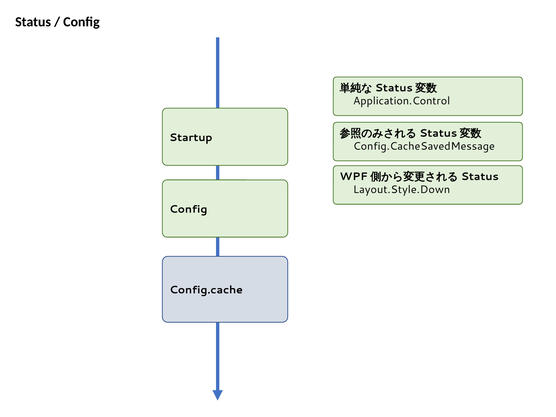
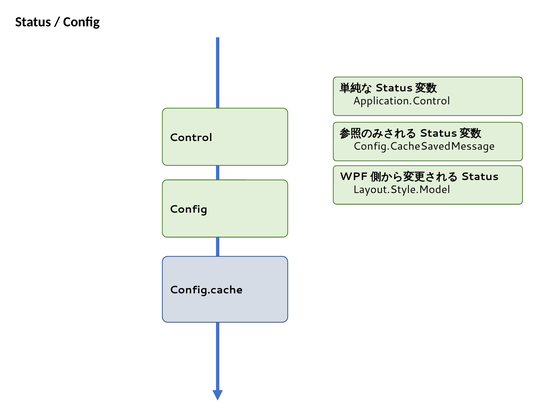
Startup: Startup -> Control
Layout.Style.Down: Layout.Style.Down -> Layout.Style.Model
